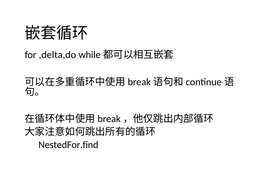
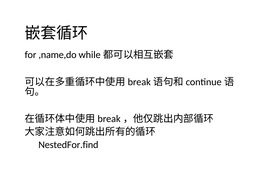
,delta,do: ,delta,do -> ,name,do
